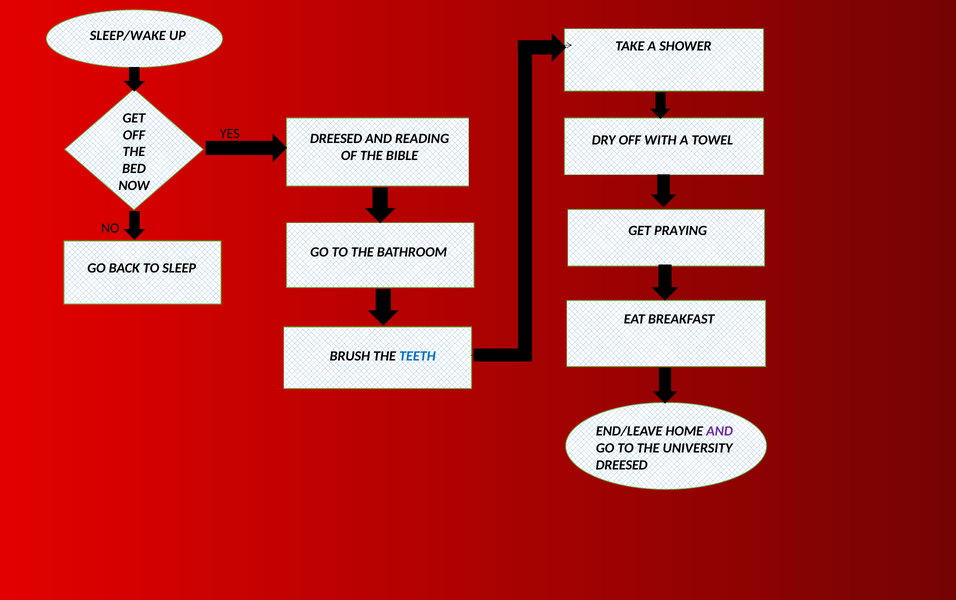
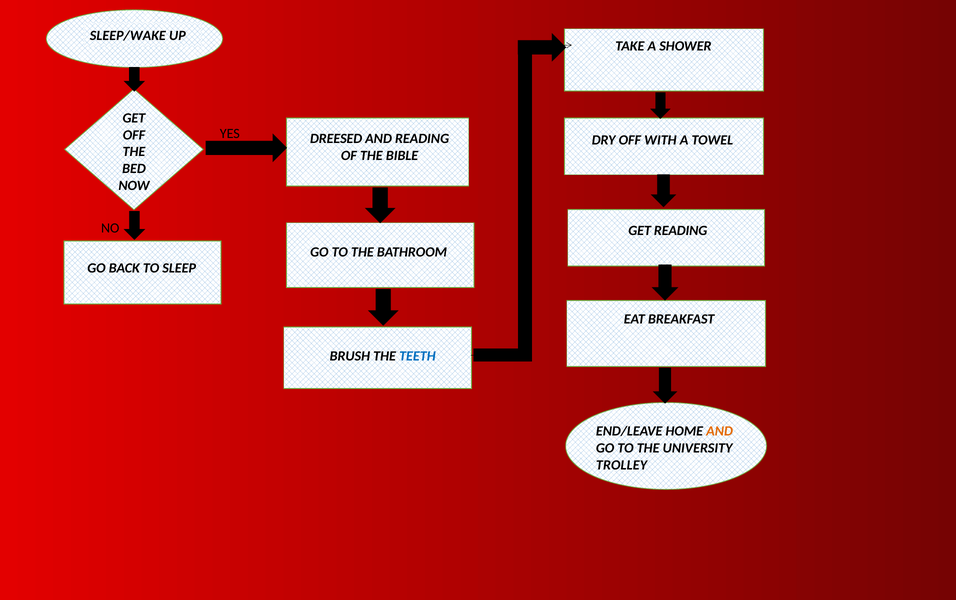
GET PRAYING: PRAYING -> READING
AND at (720, 432) colour: purple -> orange
DREESED at (622, 465): DREESED -> TROLLEY
